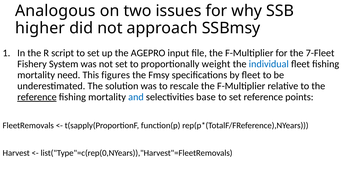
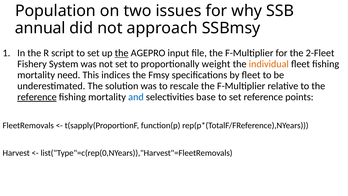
Analogous: Analogous -> Population
higher: higher -> annual
the at (122, 53) underline: none -> present
7-Fleet: 7-Fleet -> 2-Fleet
individual colour: blue -> orange
figures: figures -> indices
